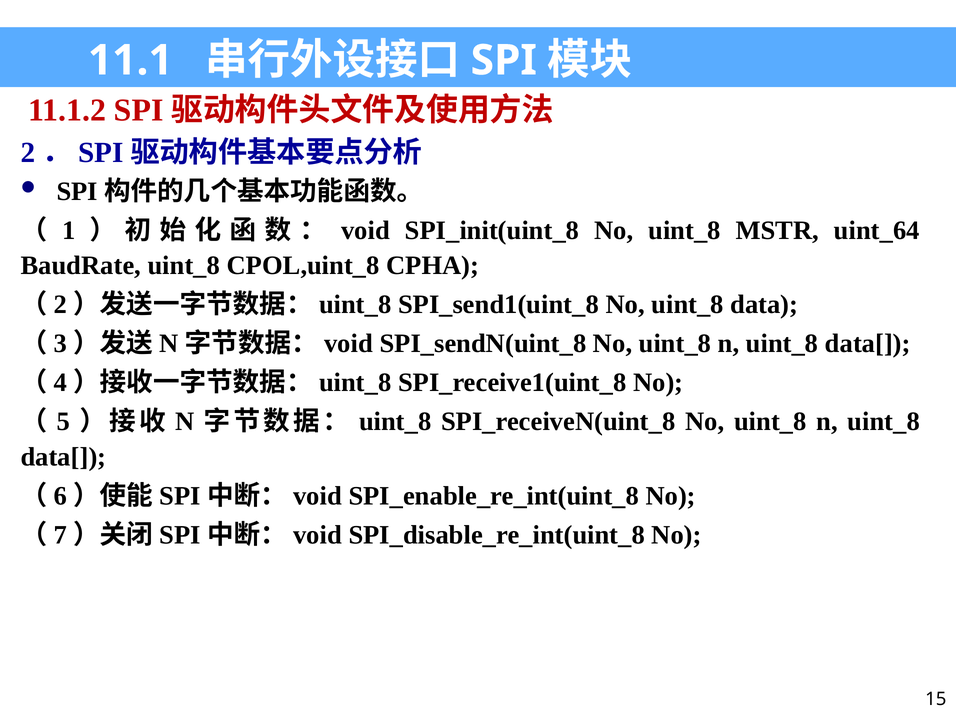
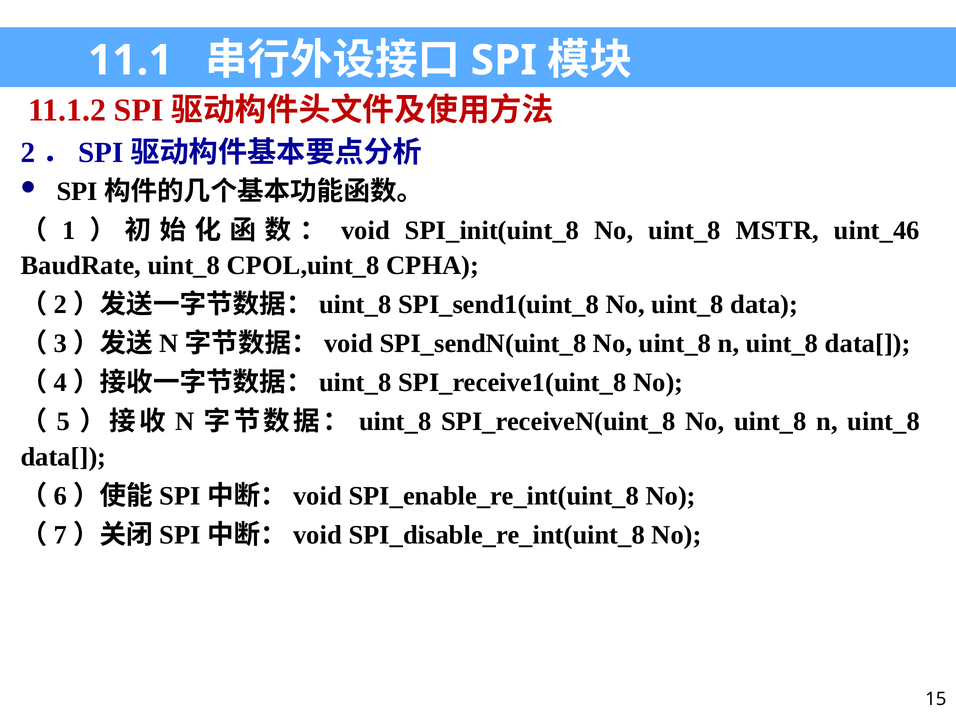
uint_64: uint_64 -> uint_46
